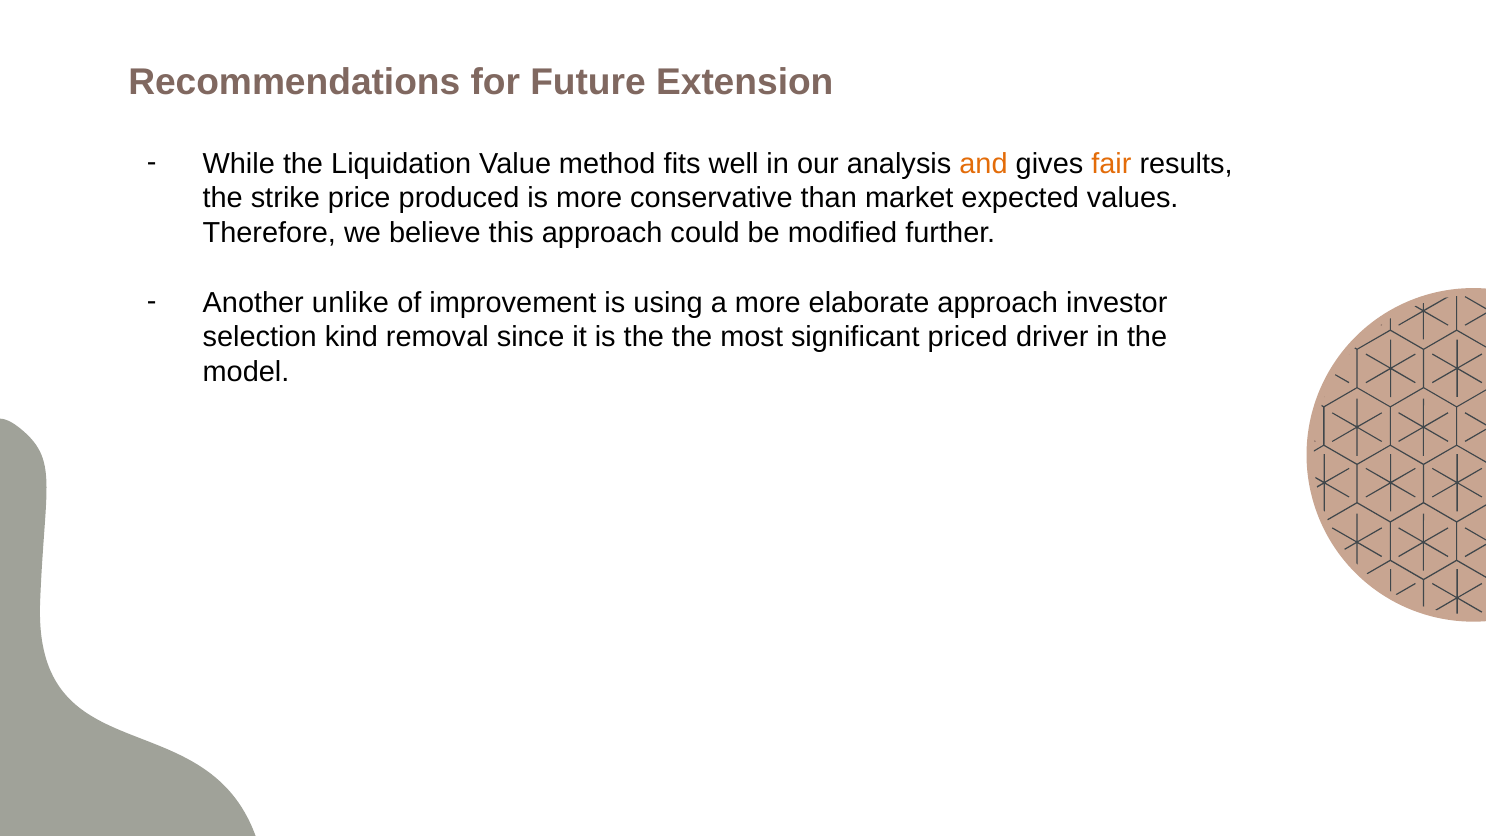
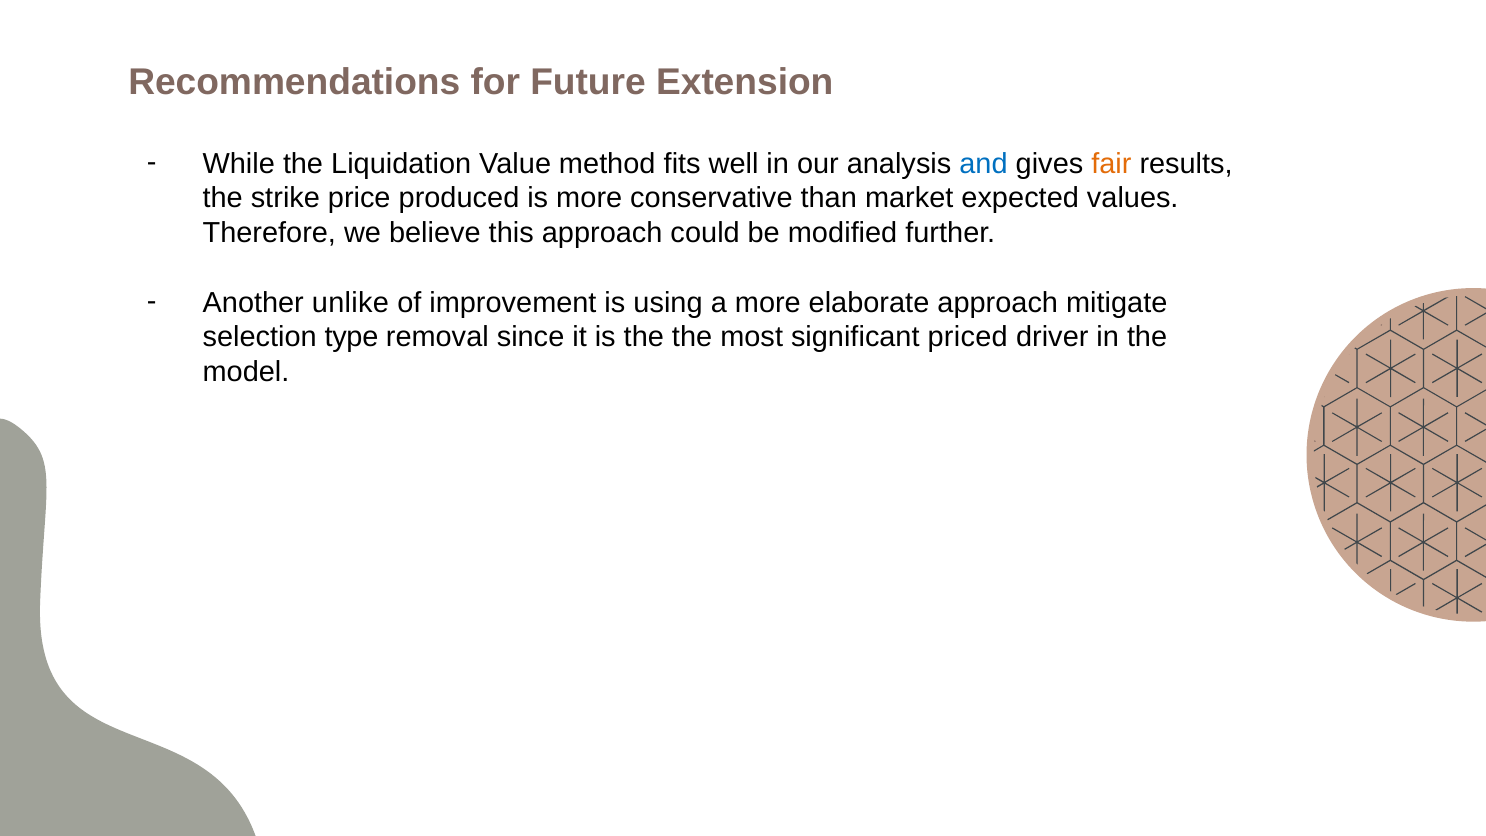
and colour: orange -> blue
investor: investor -> mitigate
kind: kind -> type
